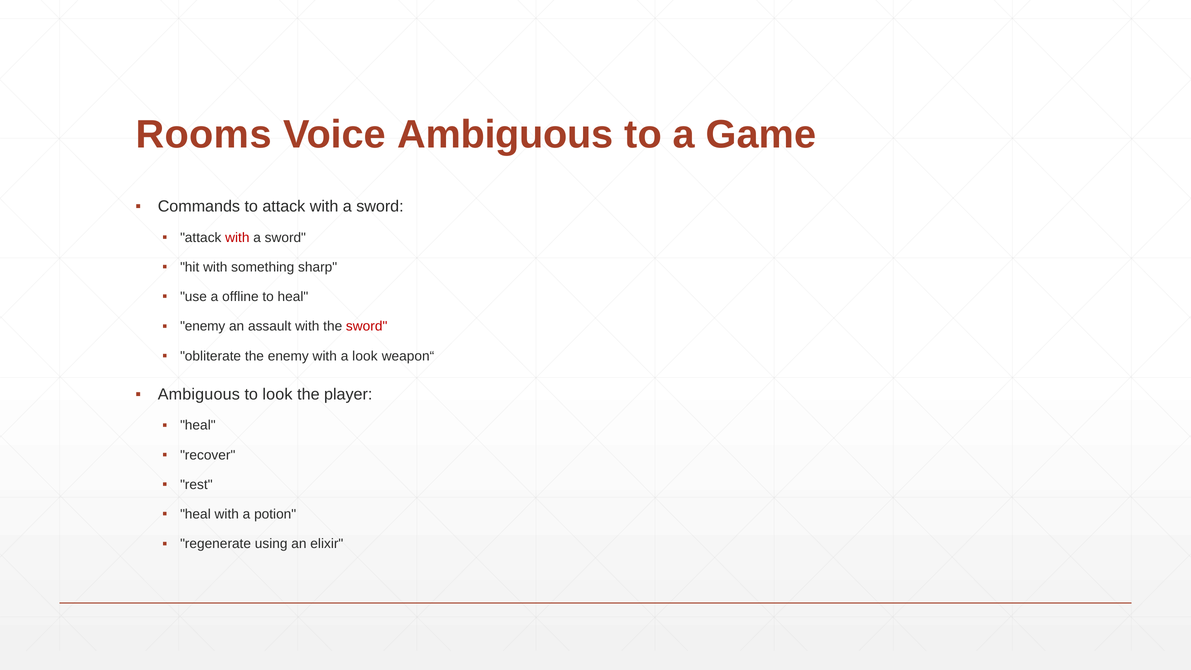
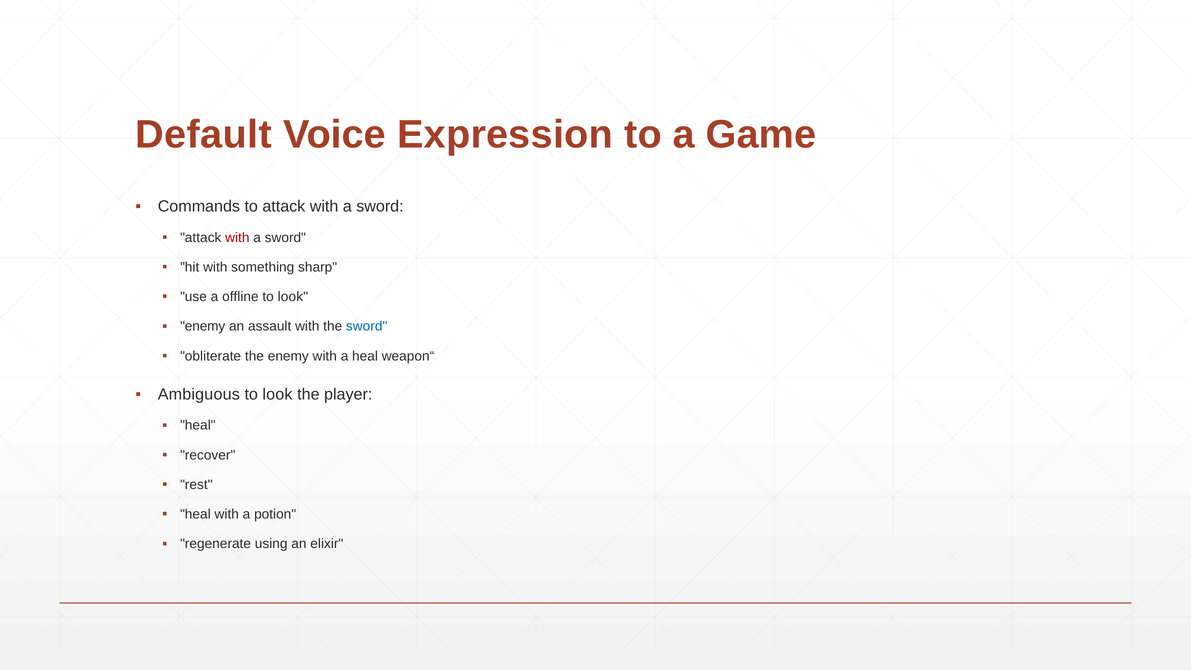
Rooms: Rooms -> Default
Voice Ambiguous: Ambiguous -> Expression
heal at (293, 297): heal -> look
sword at (367, 326) colour: red -> blue
a look: look -> heal
